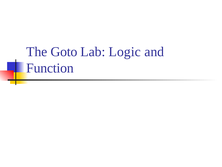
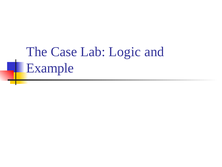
Goto: Goto -> Case
Function: Function -> Example
